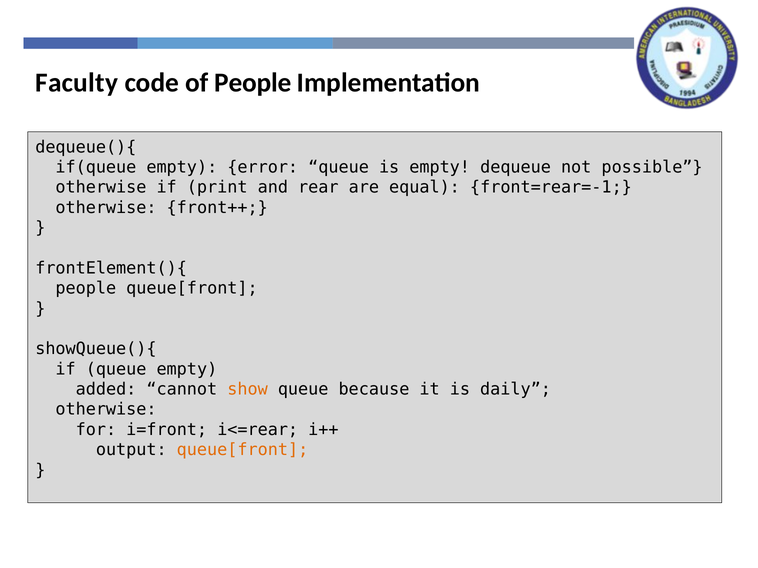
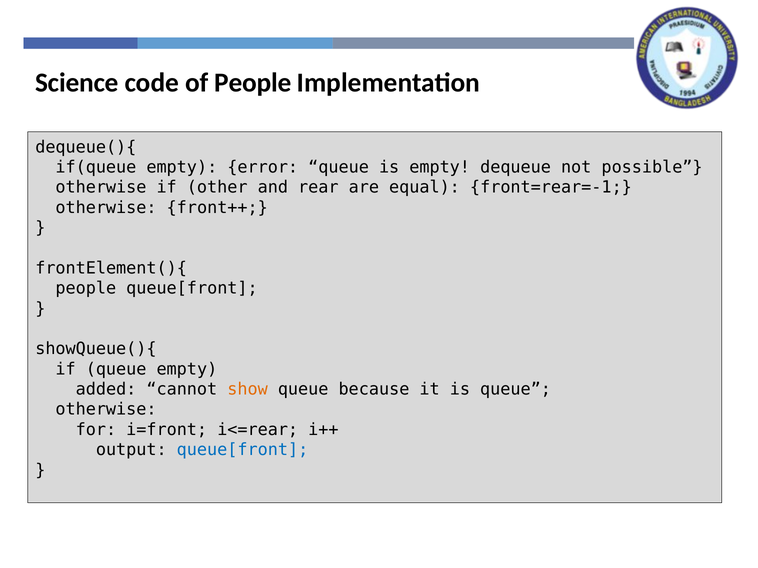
Faculty: Faculty -> Science
print: print -> other
is daily: daily -> queue
queue[front at (243, 450) colour: orange -> blue
